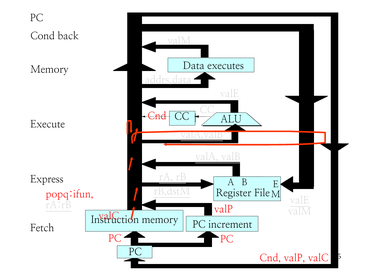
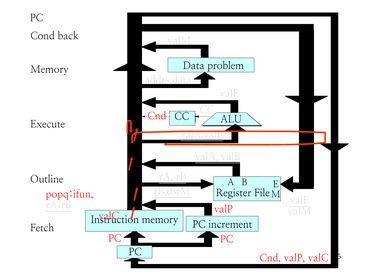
executes: executes -> problem
Express: Express -> Outline
